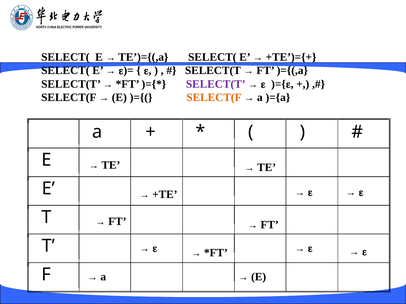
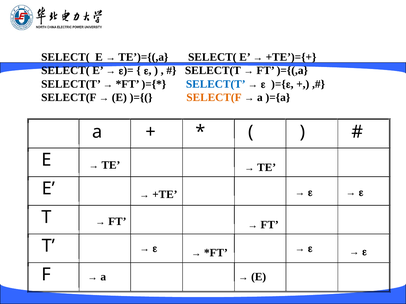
SELECT(T at (216, 84) colour: purple -> blue
